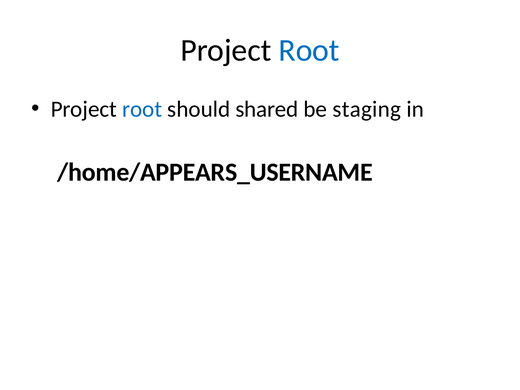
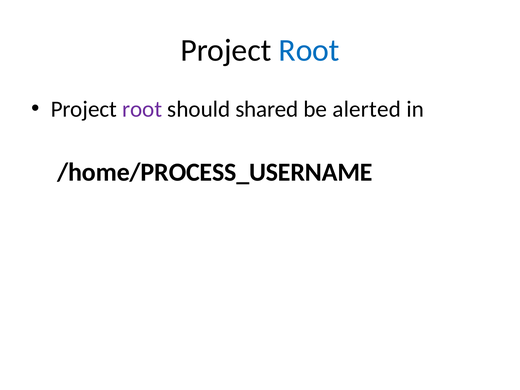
root at (142, 109) colour: blue -> purple
staging: staging -> alerted
/home/APPEARS_USERNAME: /home/APPEARS_USERNAME -> /home/PROCESS_USERNAME
